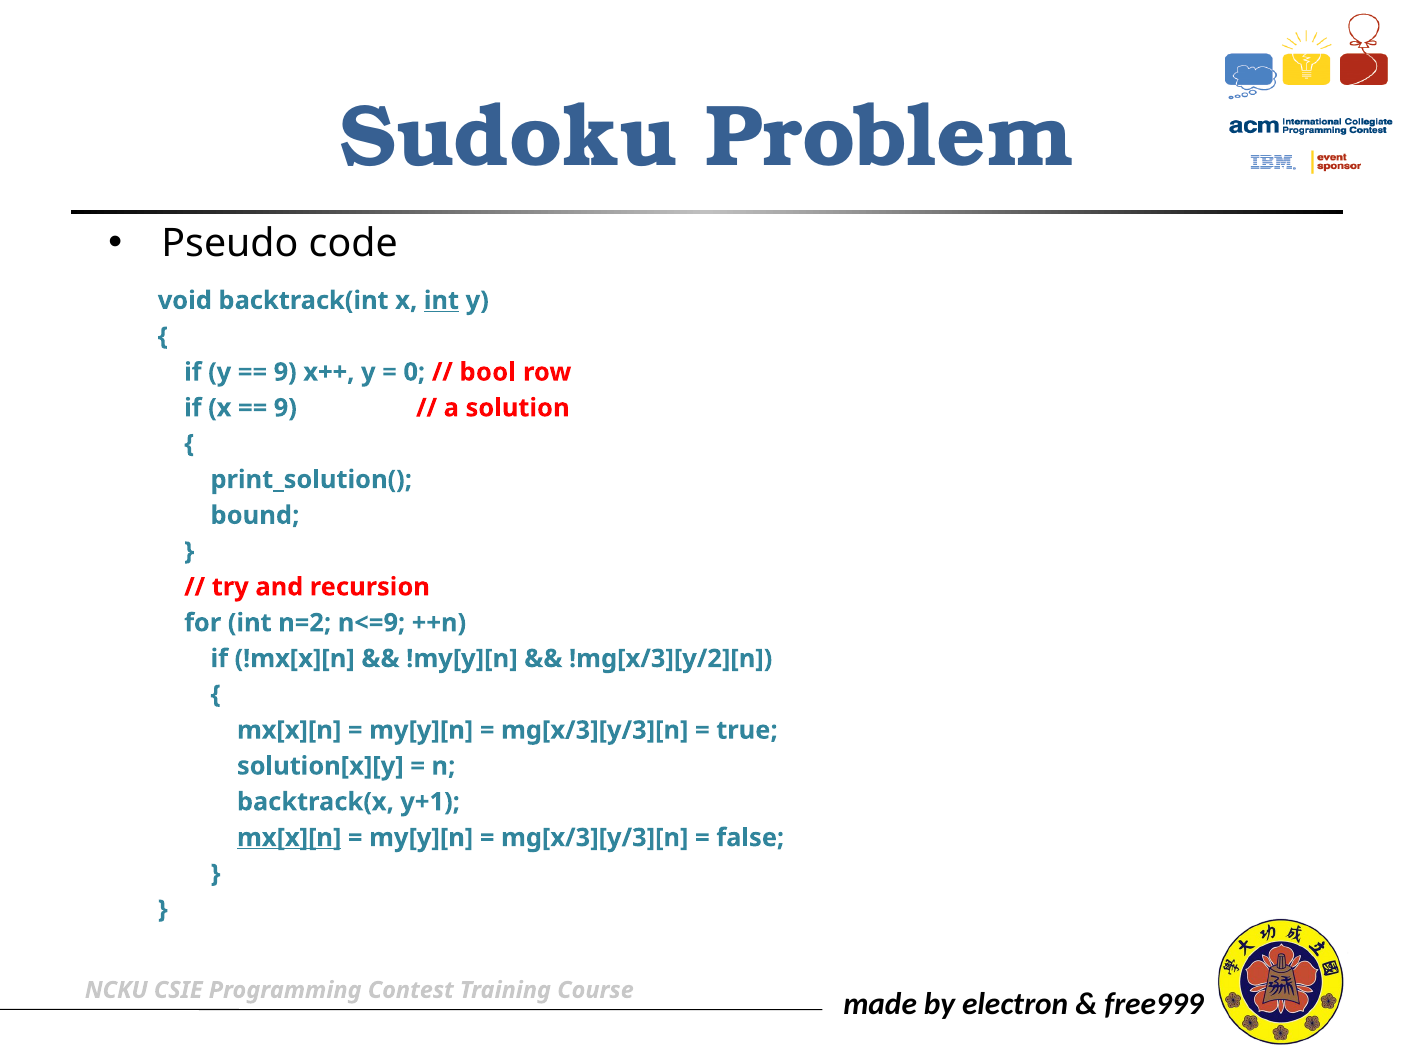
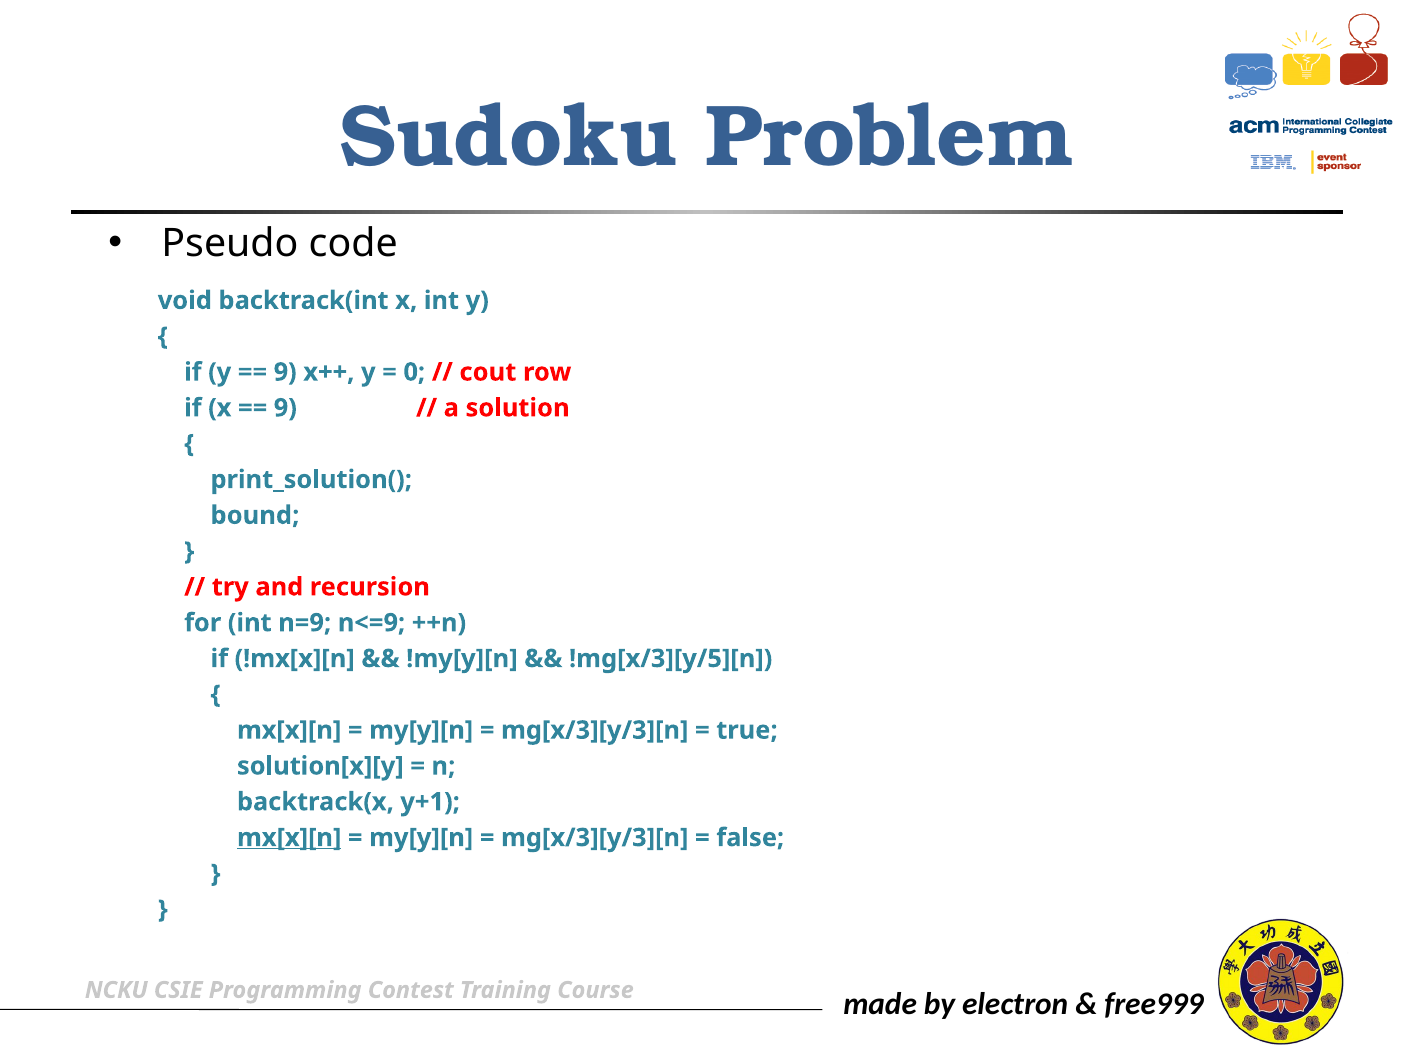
int at (441, 300) underline: present -> none
bool: bool -> cout
n=2: n=2 -> n=9
!mg[x/3][y/2][n: !mg[x/3][y/2][n -> !mg[x/3][y/5][n
